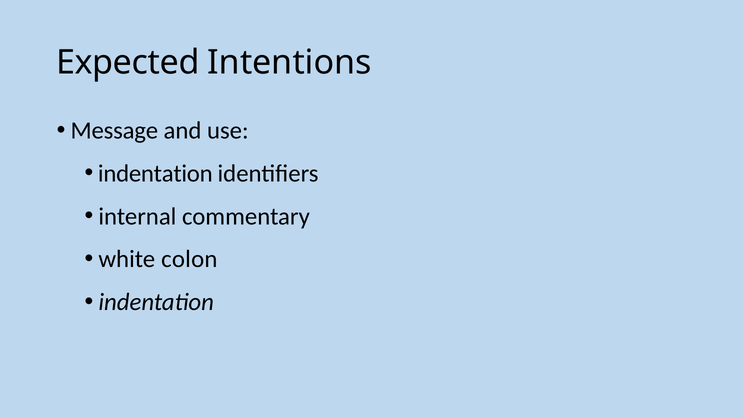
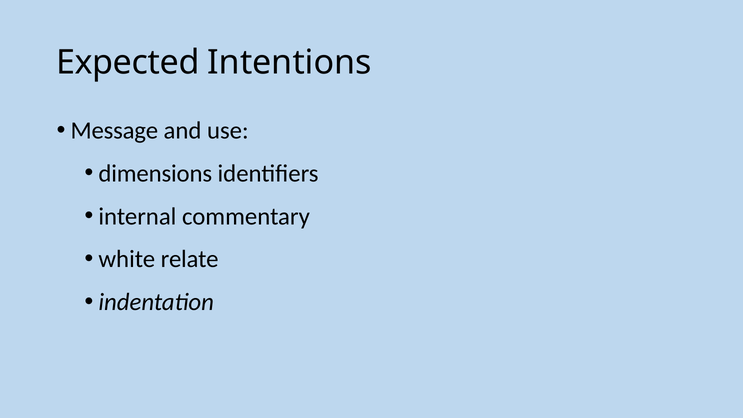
indentation at (155, 174): indentation -> dimensions
colon: colon -> relate
